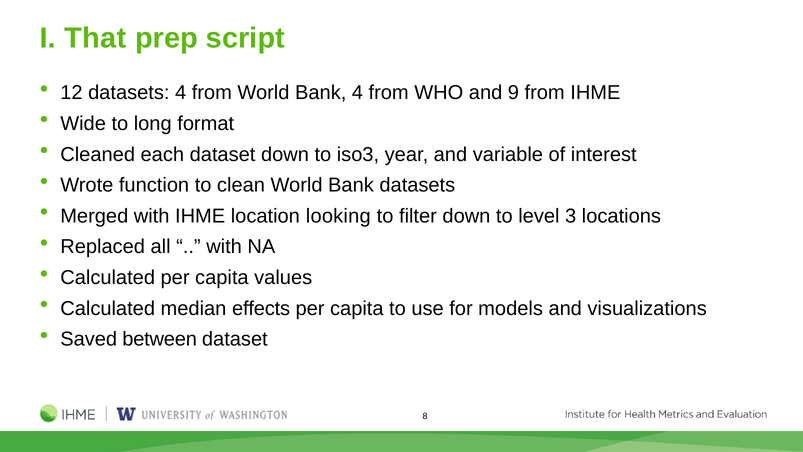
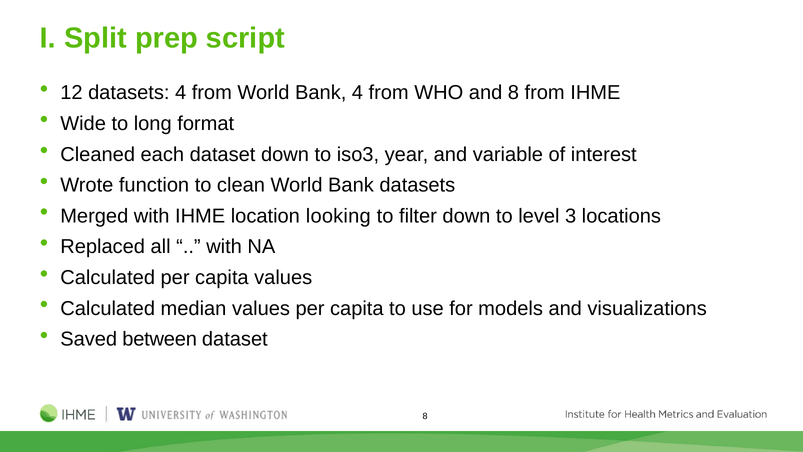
That: That -> Split
and 9: 9 -> 8
median effects: effects -> values
